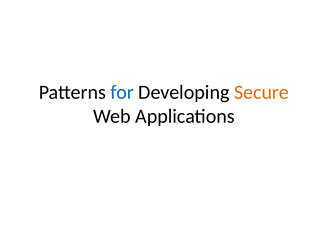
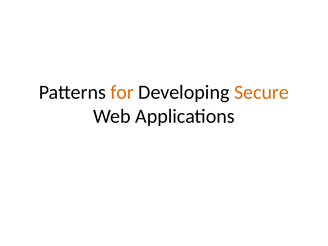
for colour: blue -> orange
